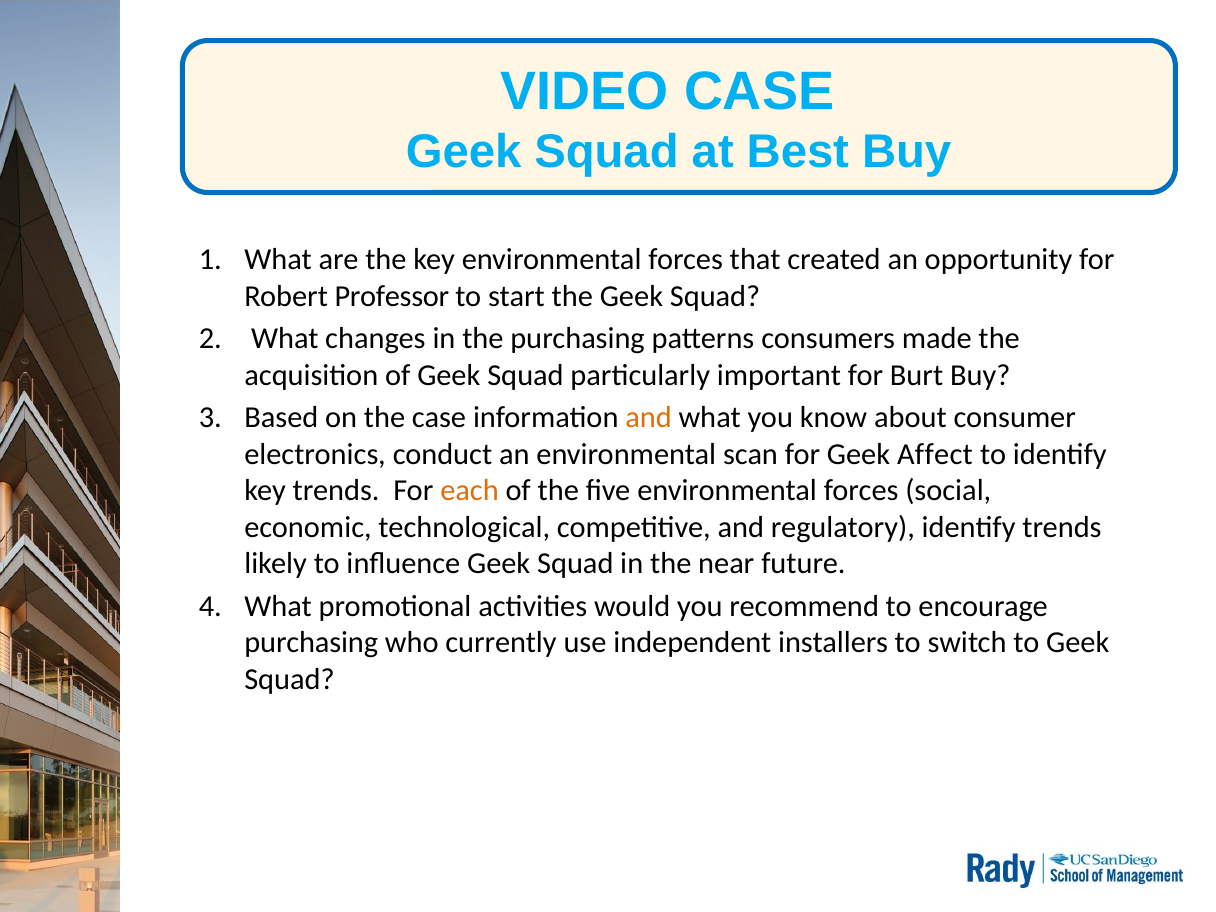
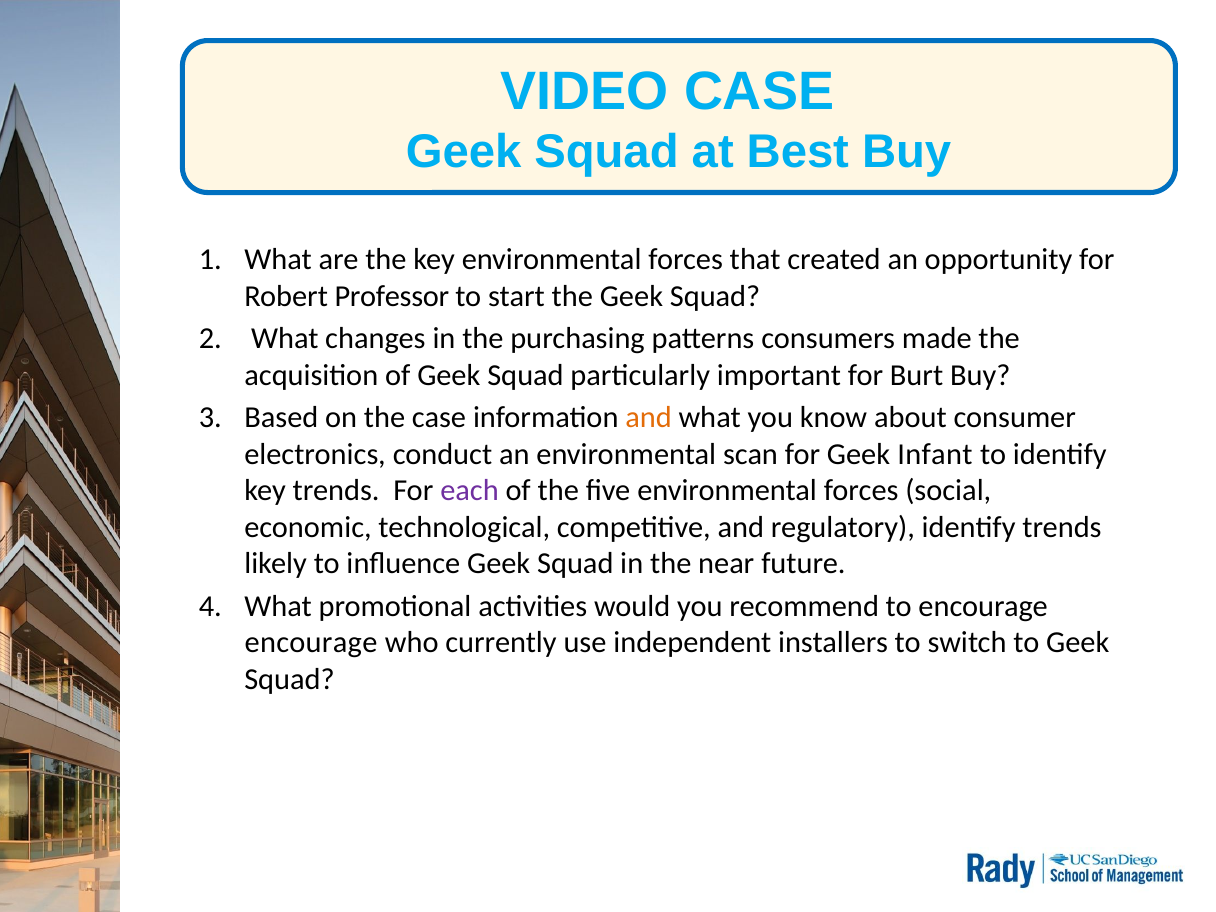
Affect: Affect -> Infant
each colour: orange -> purple
purchasing at (311, 643): purchasing -> encourage
